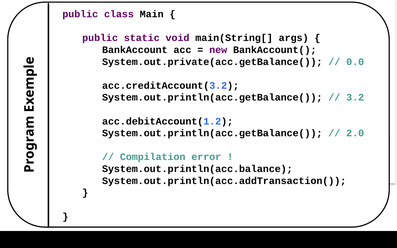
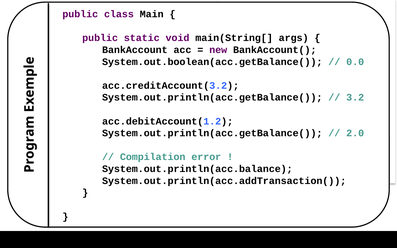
System.out.private(acc.getBalance(: System.out.private(acc.getBalance( -> System.out.boolean(acc.getBalance(
